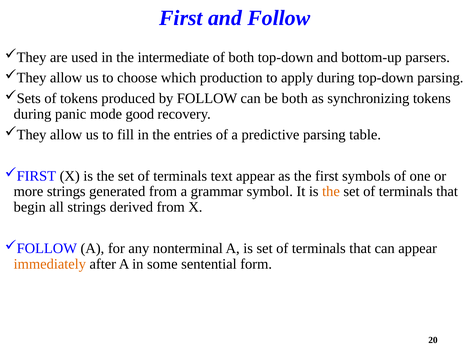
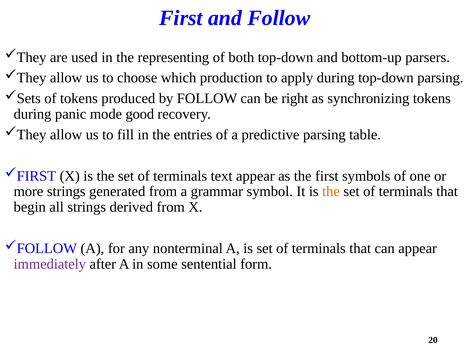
intermediate: intermediate -> representing
be both: both -> right
immediately colour: orange -> purple
